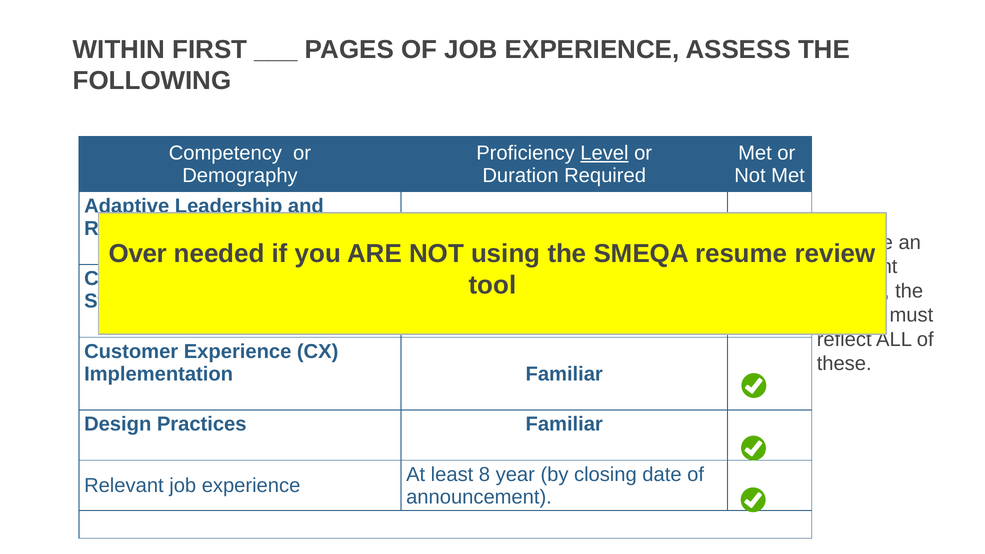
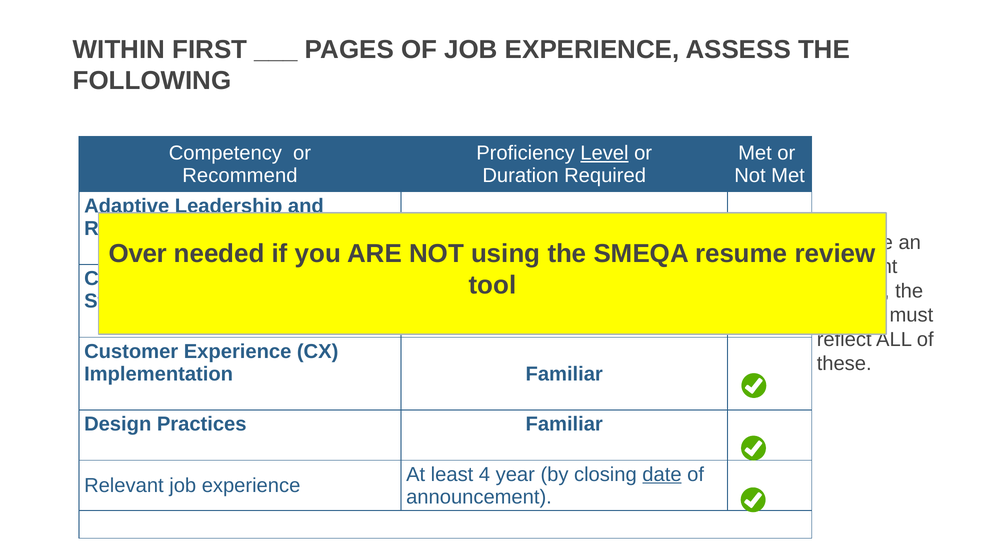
Demography: Demography -> Recommend
8: 8 -> 4
date underline: none -> present
